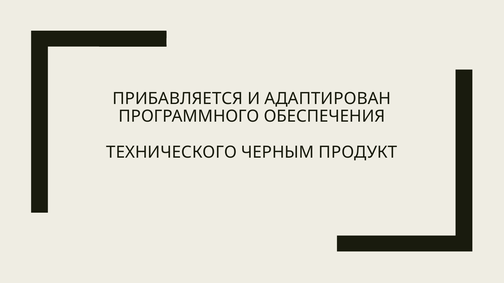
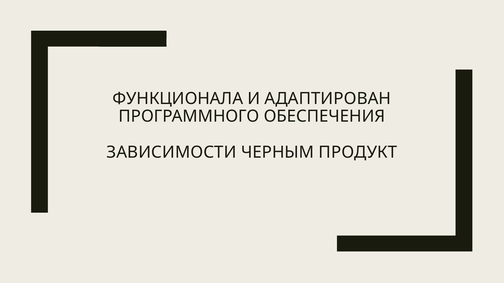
ПРИБАВЛЯЕТСЯ: ПРИБАВЛЯЕТСЯ -> ФУНКЦИОНАЛА
ТЕХНИЧЕСКОГО: ТЕХНИЧЕСКОГО -> ЗАВИСИМОСТИ
